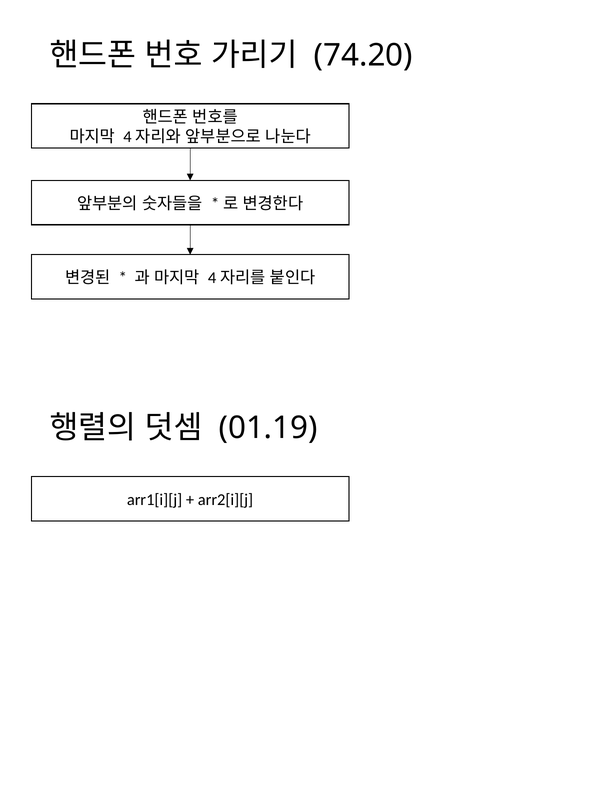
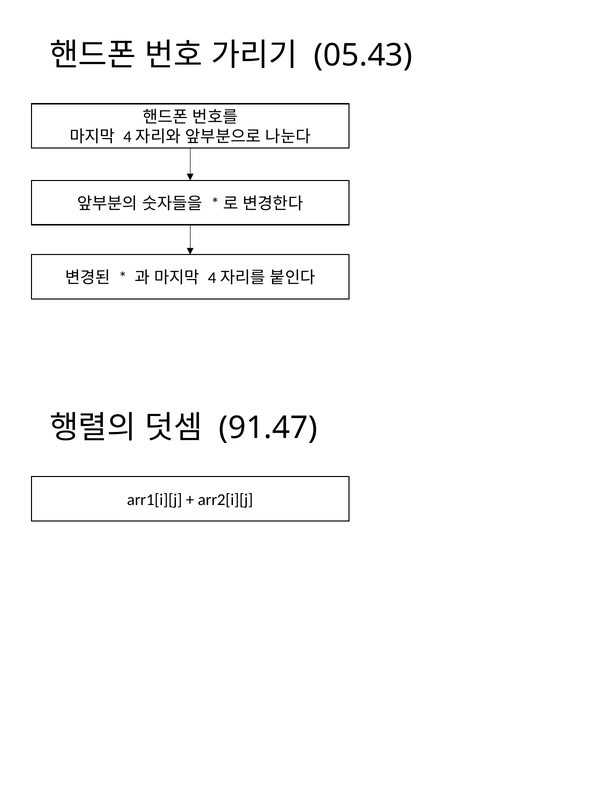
74.20: 74.20 -> 05.43
01.19: 01.19 -> 91.47
